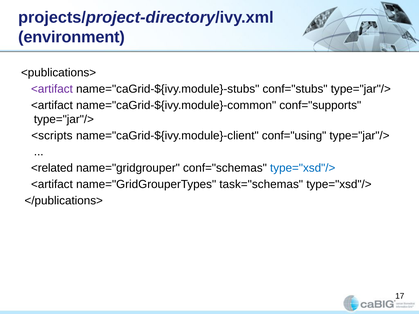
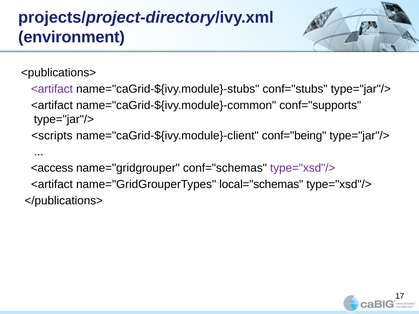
conf="using: conf="using -> conf="being
<related: <related -> <access
type="xsd"/> at (303, 168) colour: blue -> purple
task="schemas: task="schemas -> local="schemas
